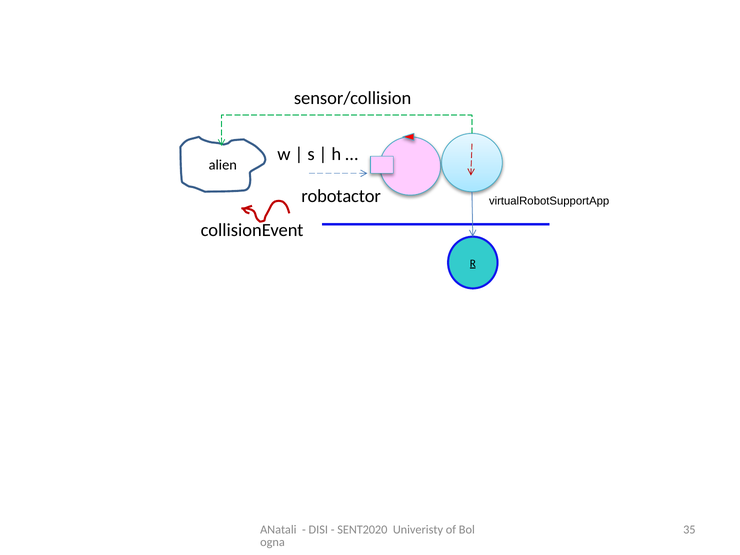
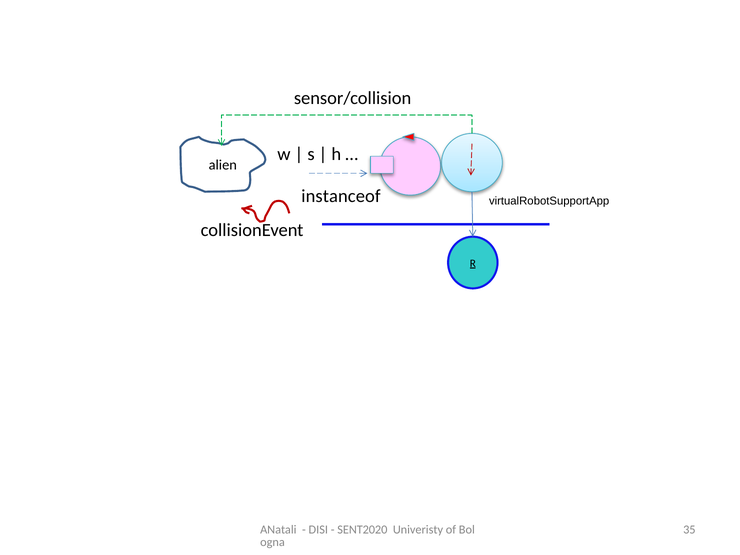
robotactor: robotactor -> instanceof
